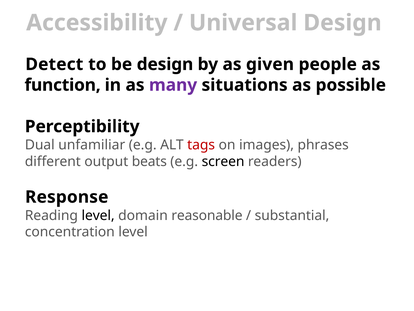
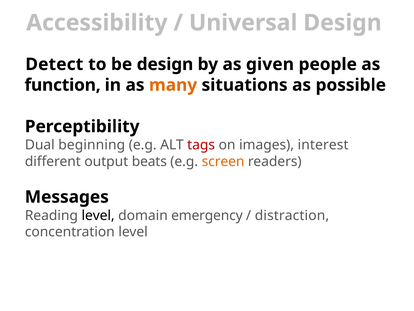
many colour: purple -> orange
unfamiliar: unfamiliar -> beginning
phrases: phrases -> interest
screen colour: black -> orange
Response: Response -> Messages
reasonable: reasonable -> emergency
substantial: substantial -> distraction
